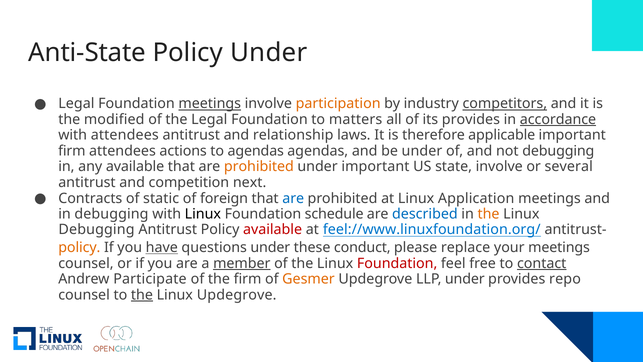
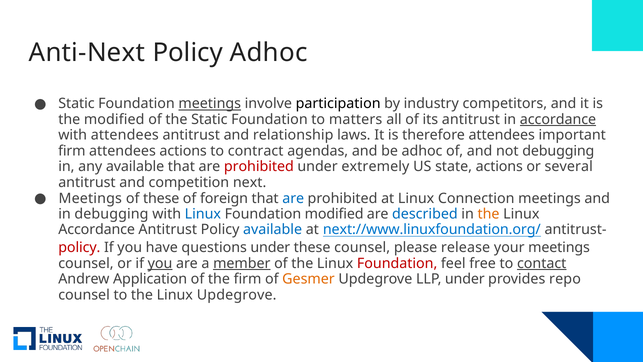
Anti-State: Anti-State -> Anti-Next
Policy Under: Under -> Adhoc
Legal at (76, 104): Legal -> Static
participation colour: orange -> black
competitors underline: present -> none
the Legal: Legal -> Static
its provides: provides -> antitrust
therefore applicable: applicable -> attendees
to agendas: agendas -> contract
be under: under -> adhoc
prohibited at (259, 167) colour: orange -> red
under important: important -> extremely
state involve: involve -> actions
Contracts at (90, 198): Contracts -> Meetings
of static: static -> these
Application: Application -> Connection
Linux at (203, 214) colour: black -> blue
Foundation schedule: schedule -> modified
Debugging at (97, 229): Debugging -> Accordance
available at (273, 229) colour: red -> blue
feel://www.linuxfoundation.org/: feel://www.linuxfoundation.org/ -> next://www.linuxfoundation.org/
policy at (79, 247) colour: orange -> red
have underline: present -> none
these conduct: conduct -> counsel
replace: replace -> release
you at (160, 263) underline: none -> present
Participate: Participate -> Application
the at (142, 295) underline: present -> none
